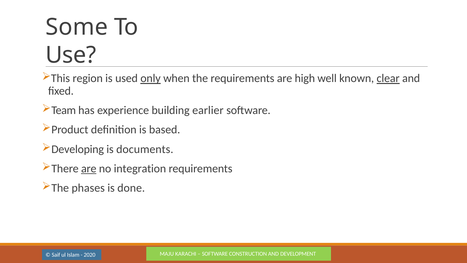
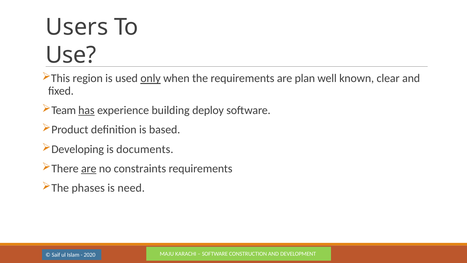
Some: Some -> Users
high: high -> plan
clear underline: present -> none
has underline: none -> present
earlier: earlier -> deploy
integration: integration -> constraints
done: done -> need
